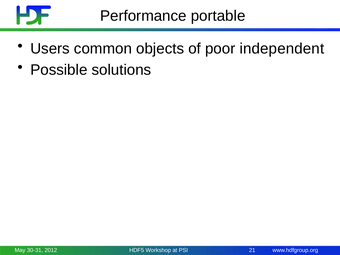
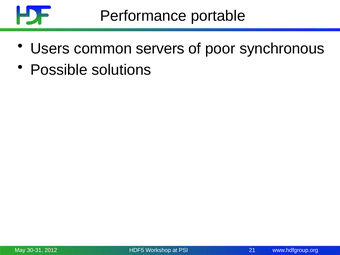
objects: objects -> servers
independent: independent -> synchronous
